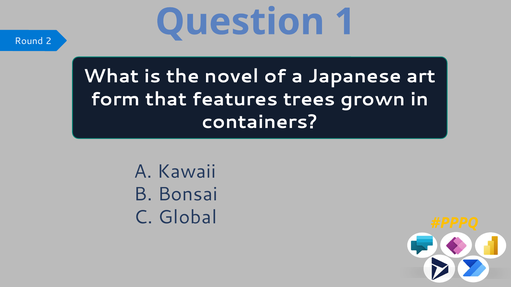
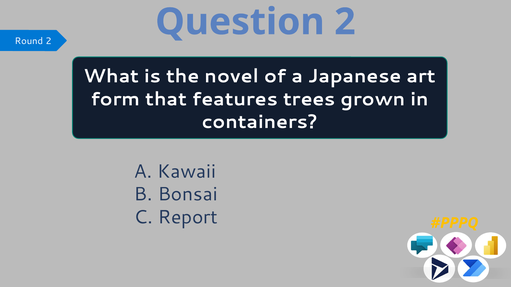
Question 1: 1 -> 2
Global: Global -> Report
